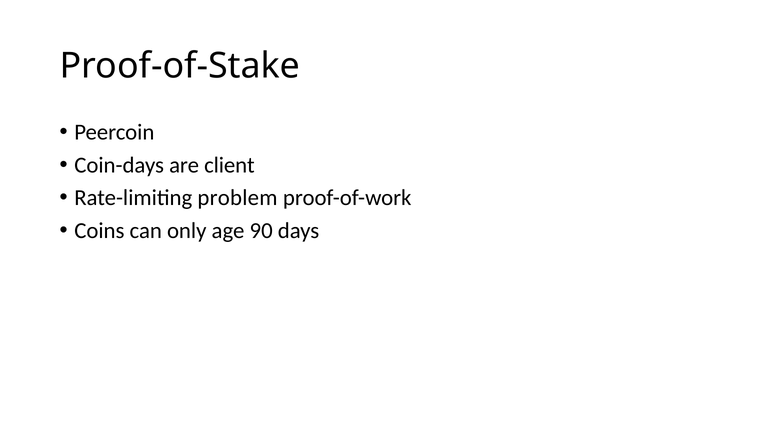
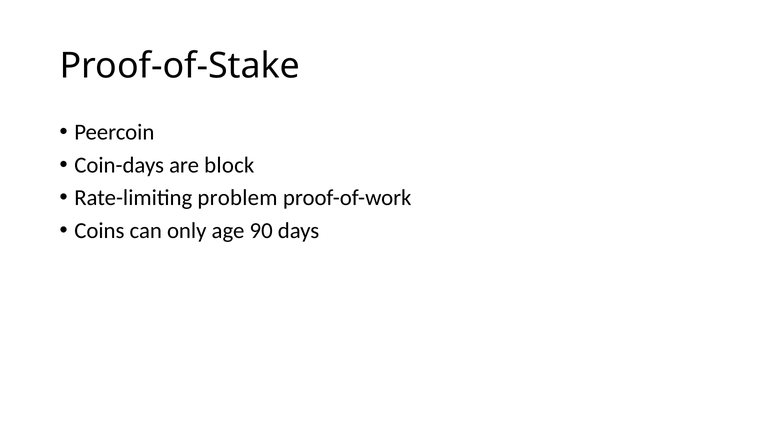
client: client -> block
